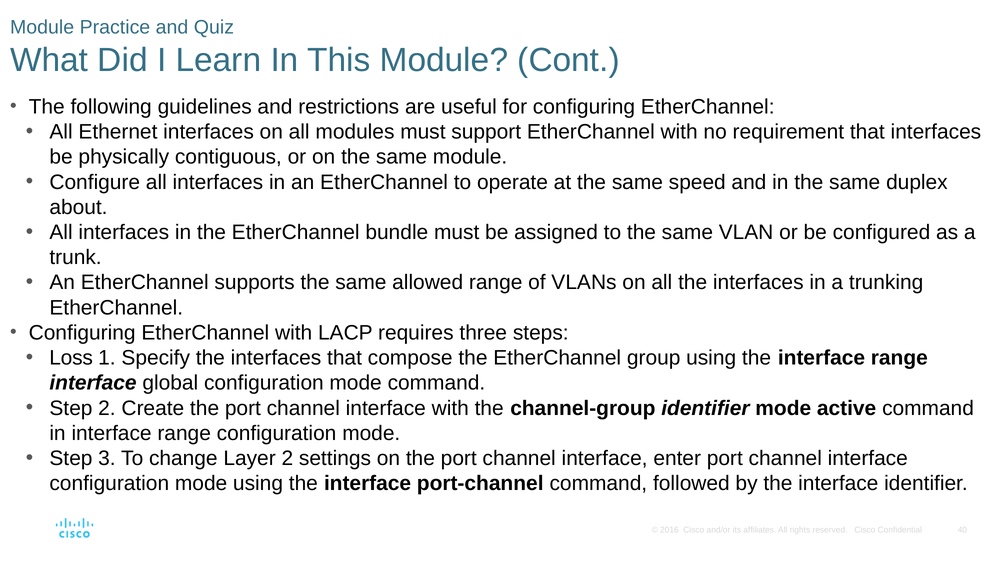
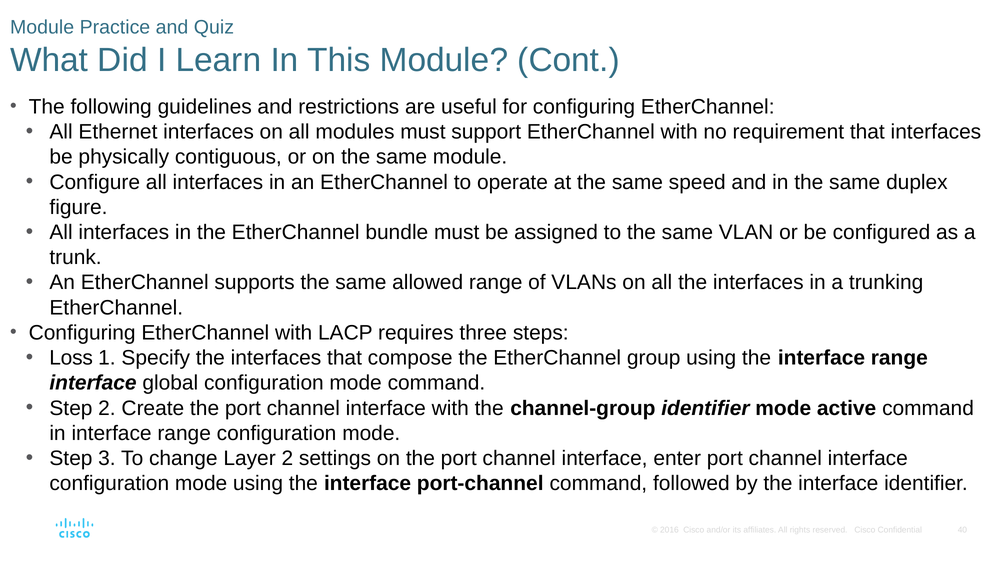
about: about -> figure
